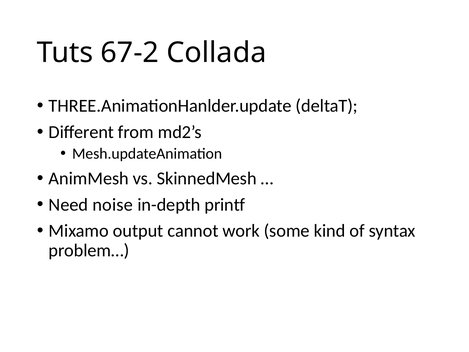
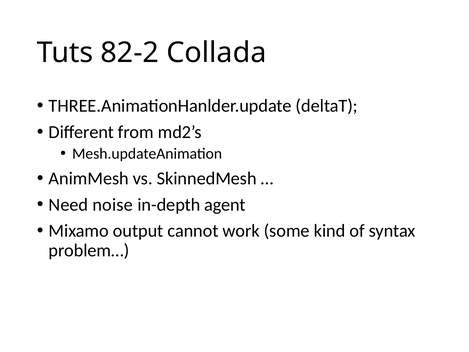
67-2: 67-2 -> 82-2
printf: printf -> agent
